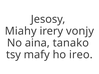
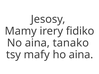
Miahy: Miahy -> Mamy
vonjy: vonjy -> fidiko
ho ireo: ireo -> aina
